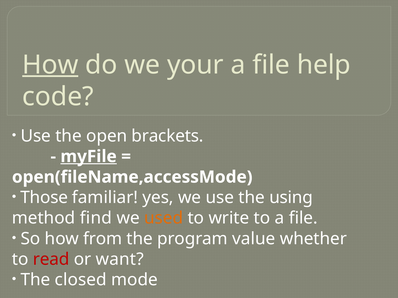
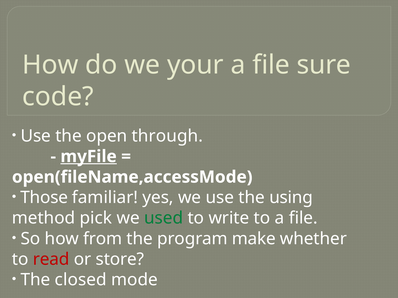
How at (50, 65) underline: present -> none
help: help -> sure
brackets: brackets -> through
find: find -> pick
used colour: orange -> green
value: value -> make
want: want -> store
